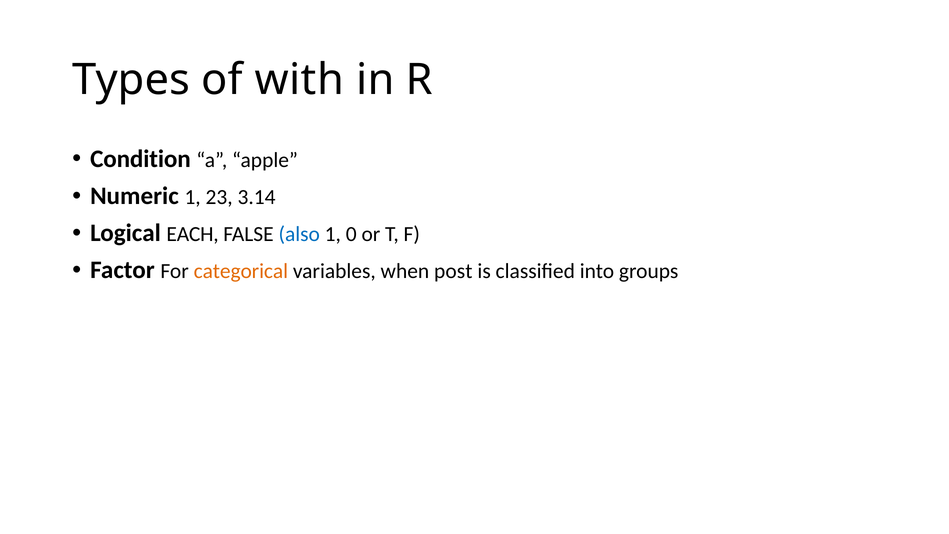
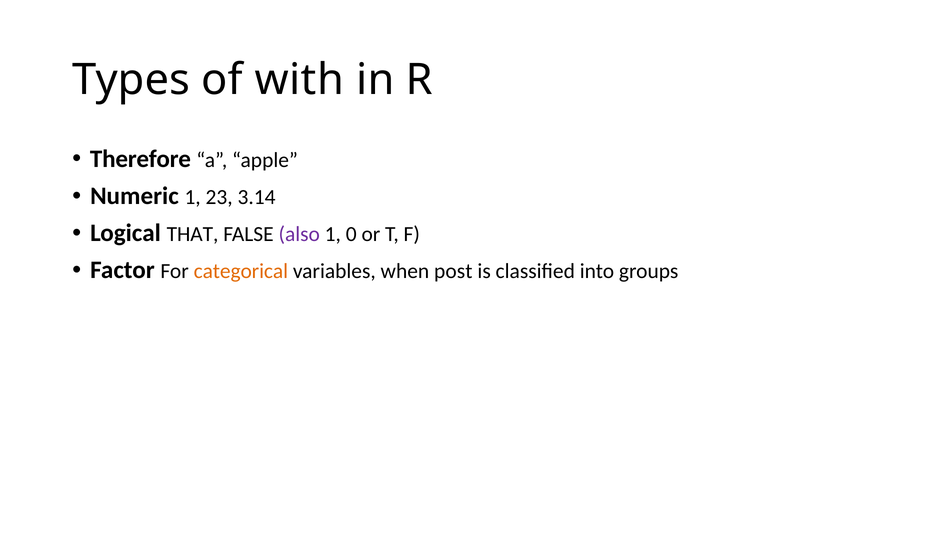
Condition: Condition -> Therefore
EACH: EACH -> THAT
also colour: blue -> purple
